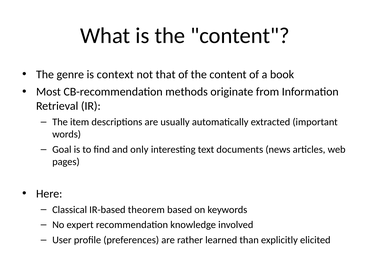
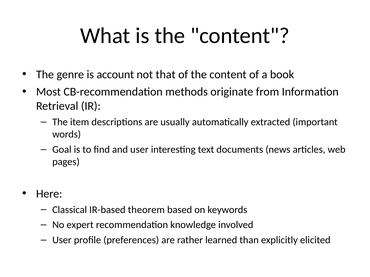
context: context -> account
and only: only -> user
